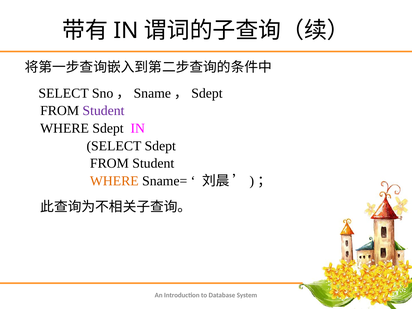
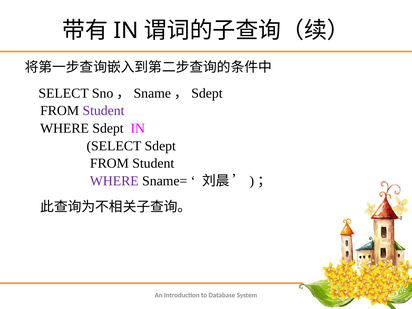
WHERE at (114, 181) colour: orange -> purple
